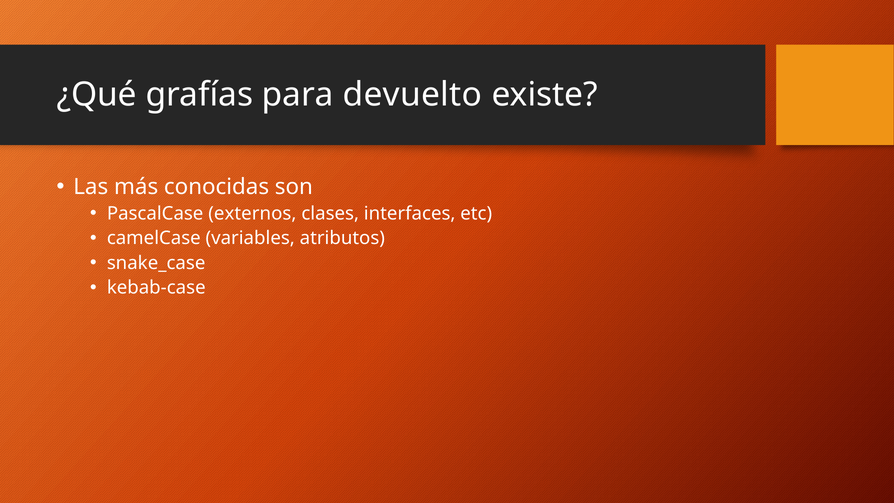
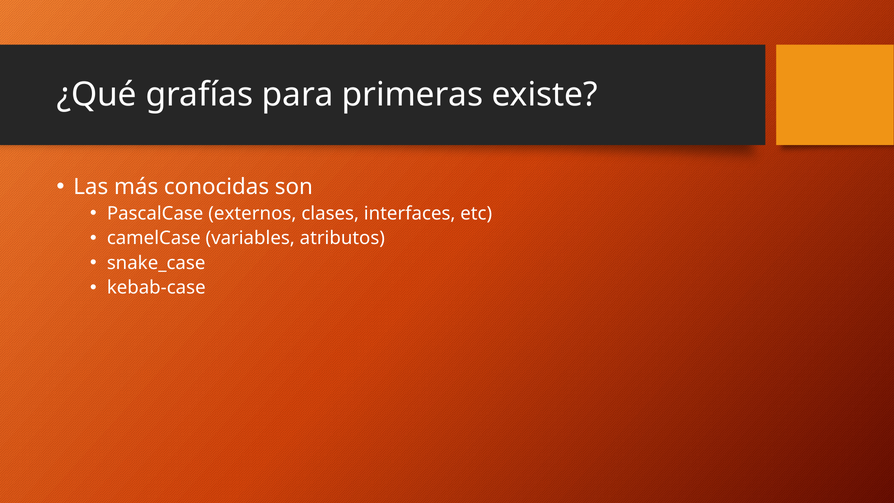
devuelto: devuelto -> primeras
